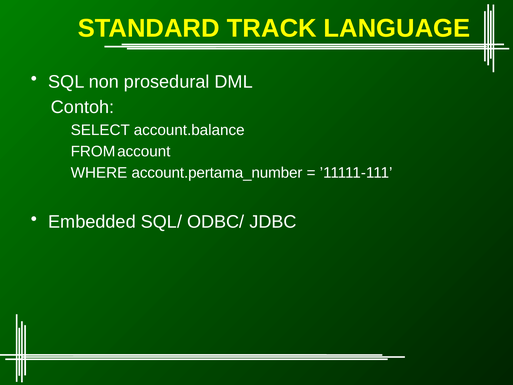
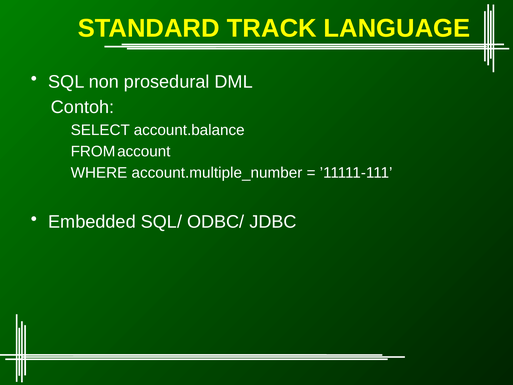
account.pertama_number: account.pertama_number -> account.multiple_number
